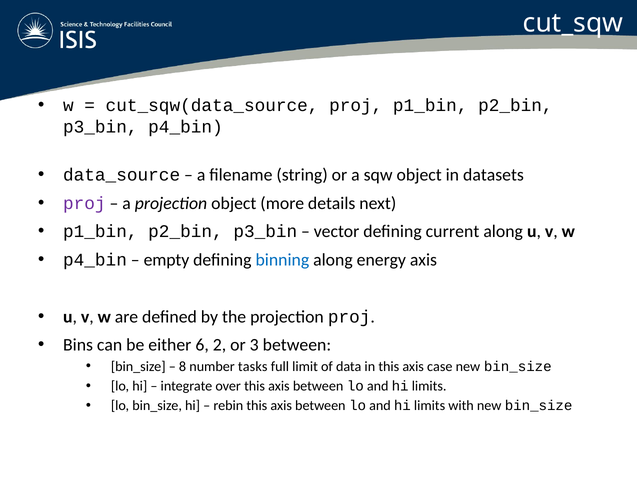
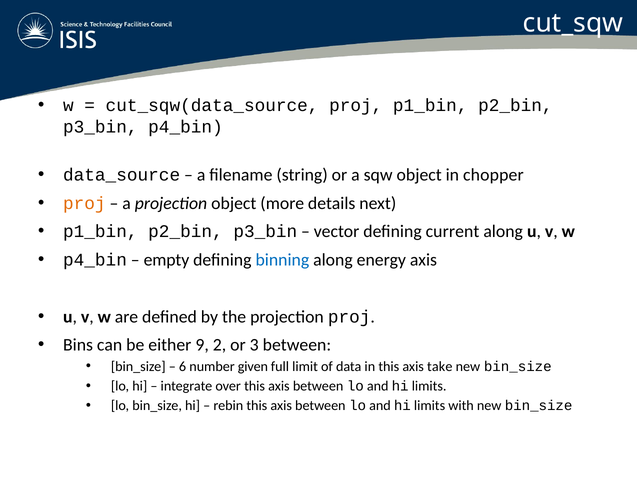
datasets: datasets -> chopper
proj at (84, 203) colour: purple -> orange
6: 6 -> 9
8: 8 -> 6
tasks: tasks -> given
case: case -> take
